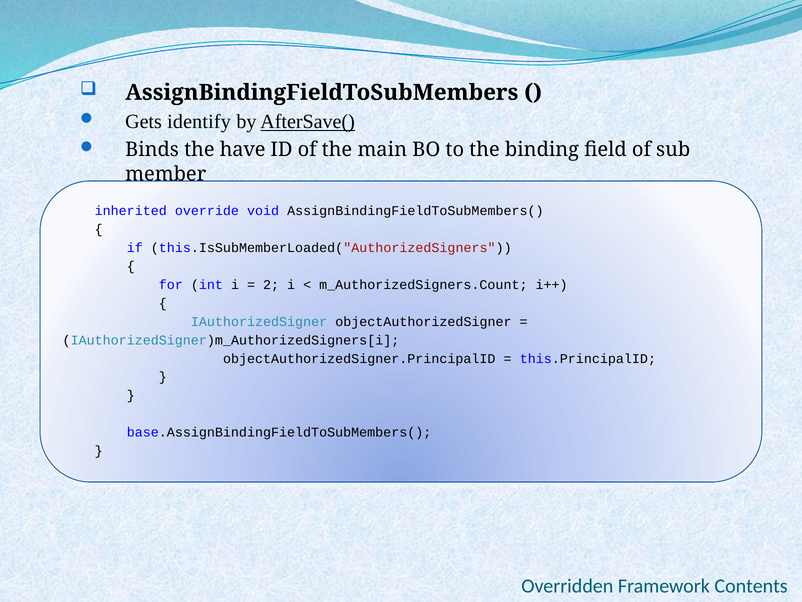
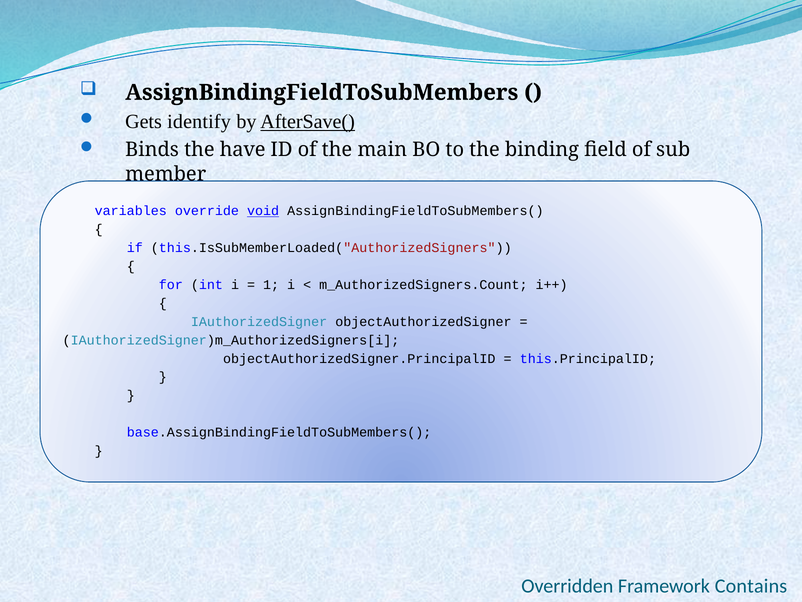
inherited: inherited -> variables
void underline: none -> present
2: 2 -> 1
Contents: Contents -> Contains
